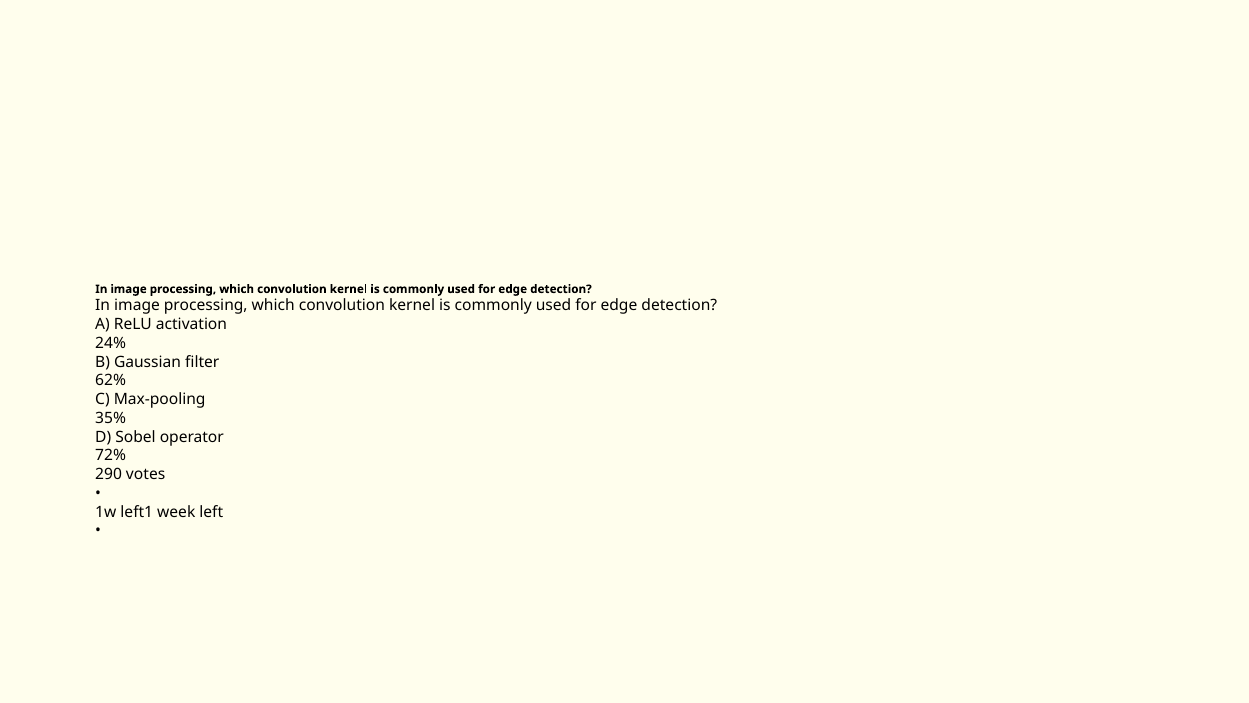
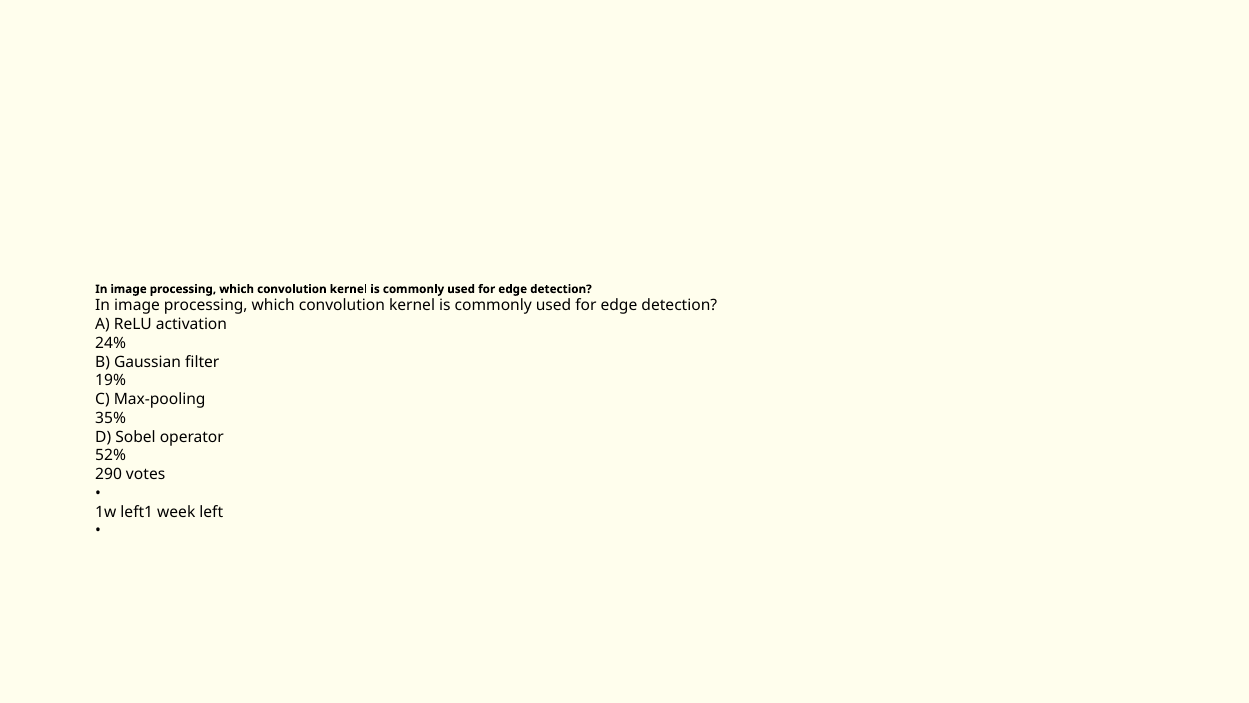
62%: 62% -> 19%
72%: 72% -> 52%
